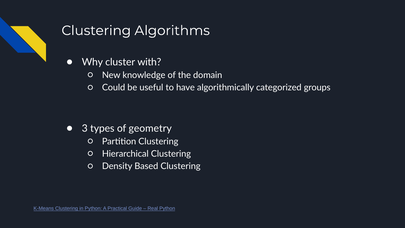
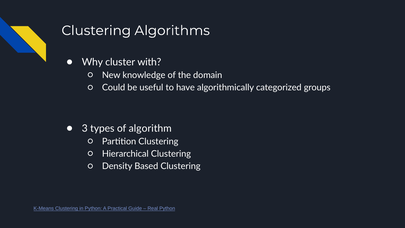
geometry: geometry -> algorithm
